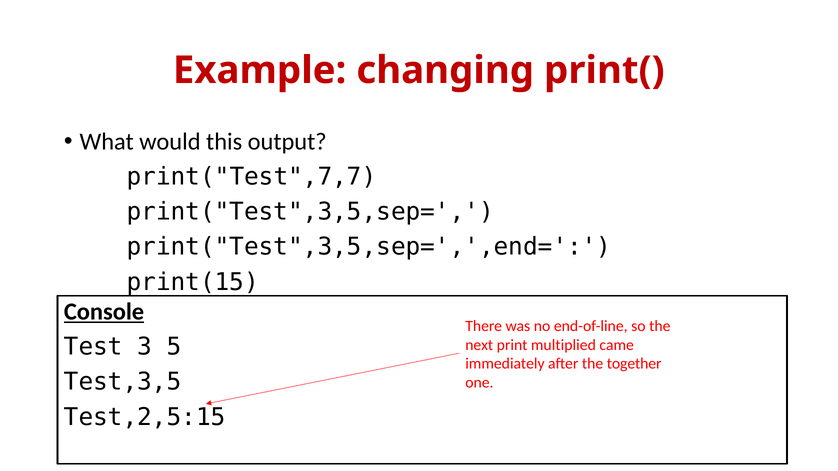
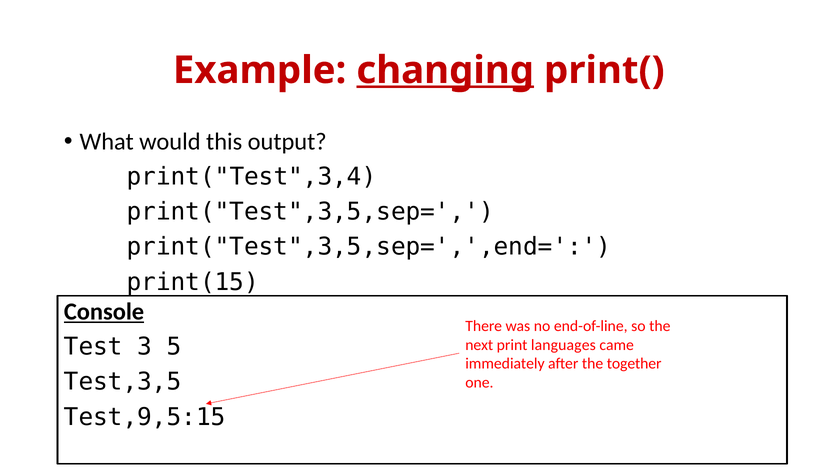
changing underline: none -> present
print("Test",7,7: print("Test",7,7 -> print("Test",3,4
multiplied: multiplied -> languages
Test,2,5:15: Test,2,5:15 -> Test,9,5:15
